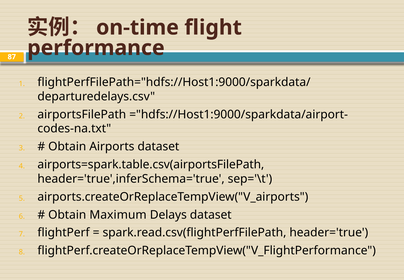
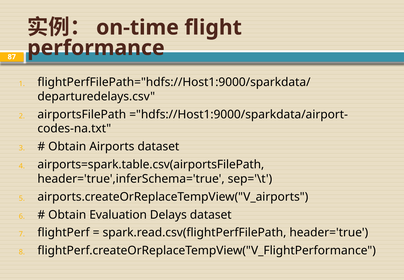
Maximum: Maximum -> Evaluation
